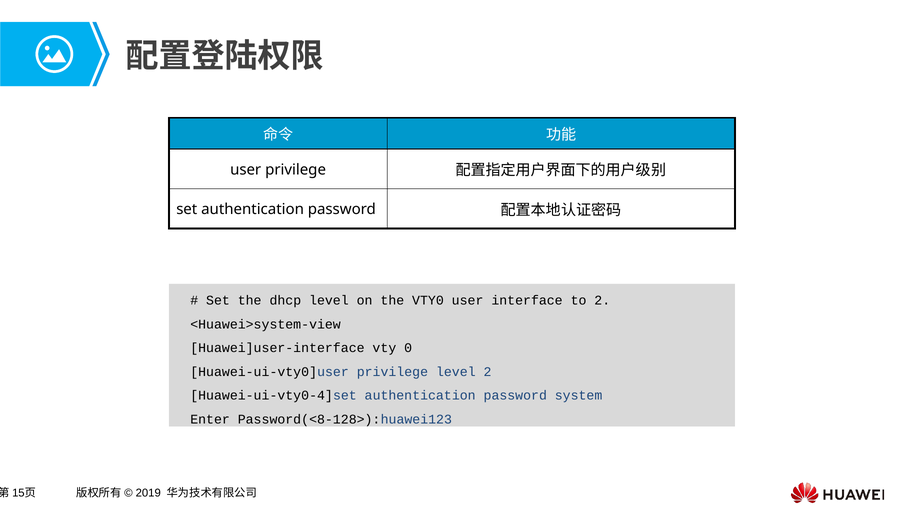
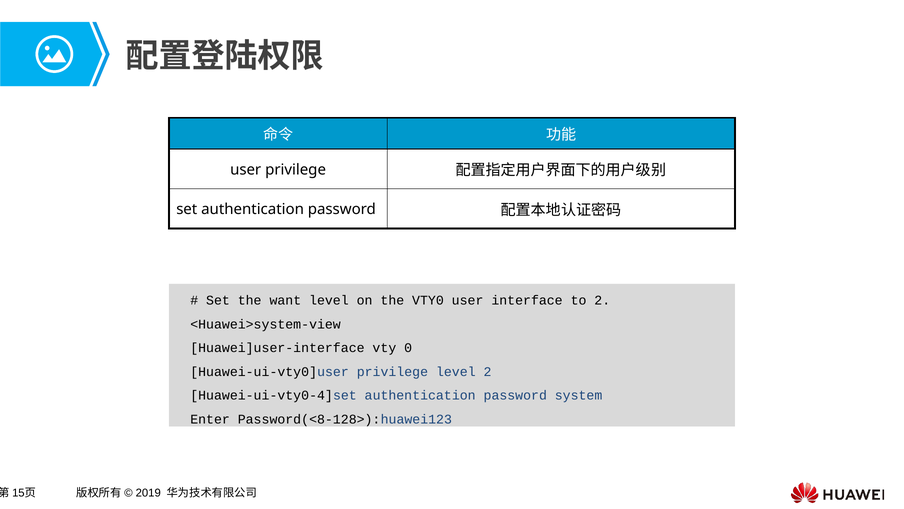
dhcp: dhcp -> want
